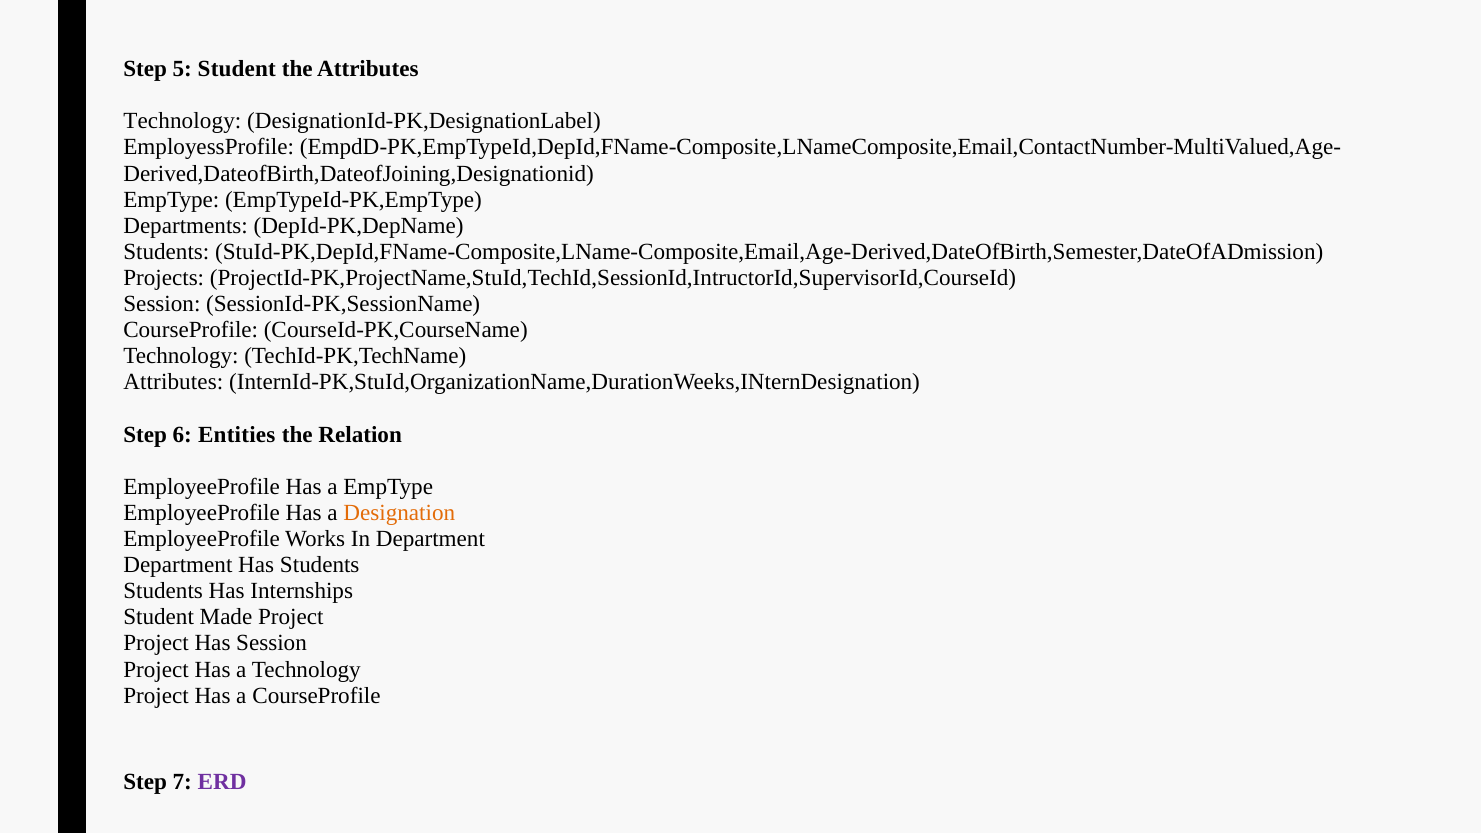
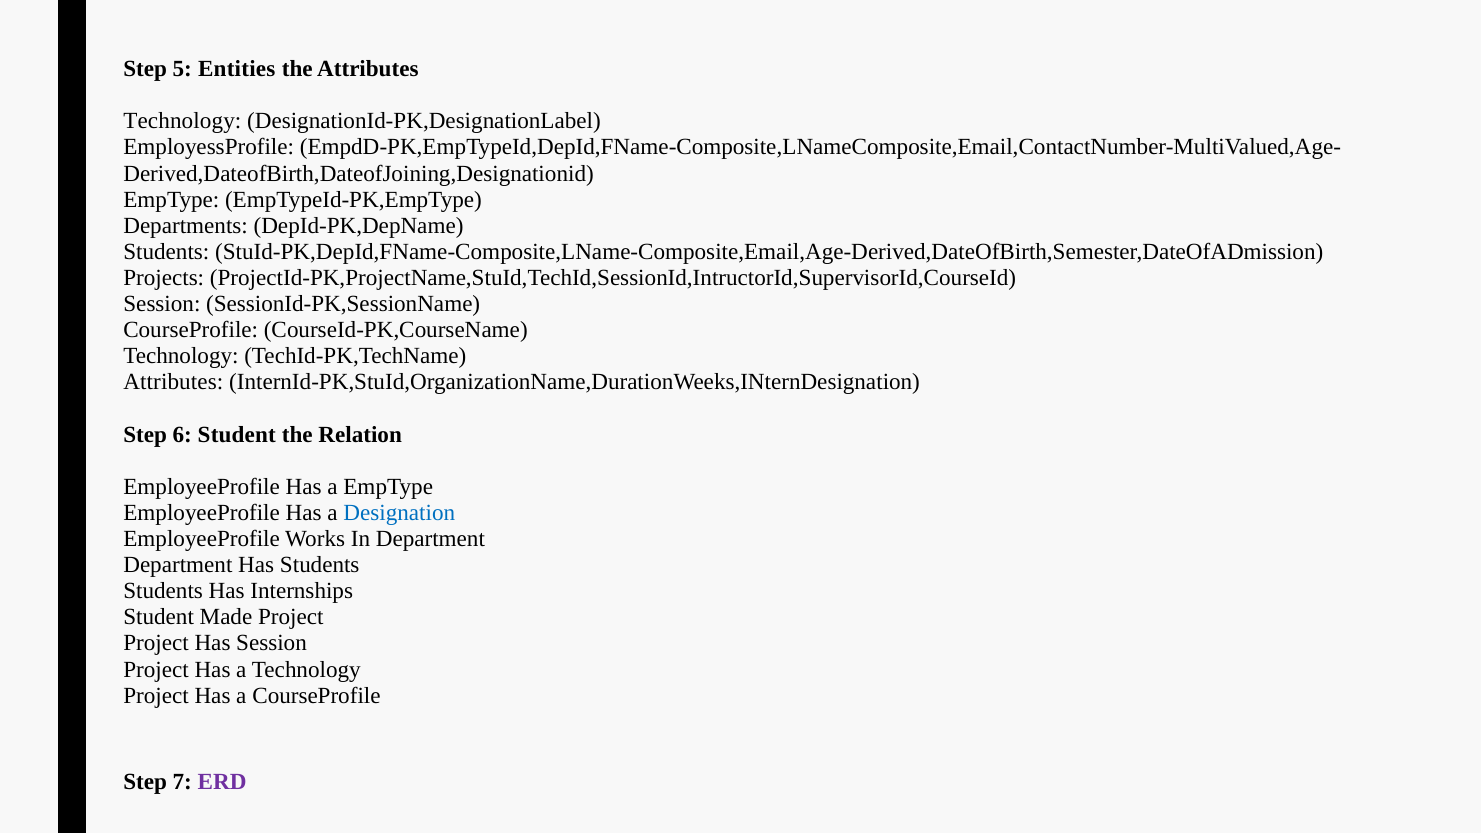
5 Student: Student -> Entities
6 Entities: Entities -> Student
Designation colour: orange -> blue
